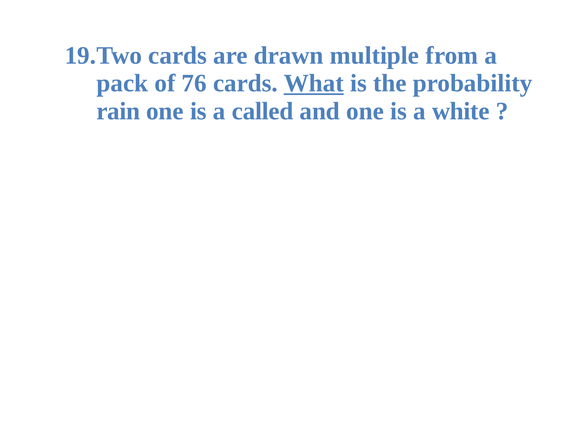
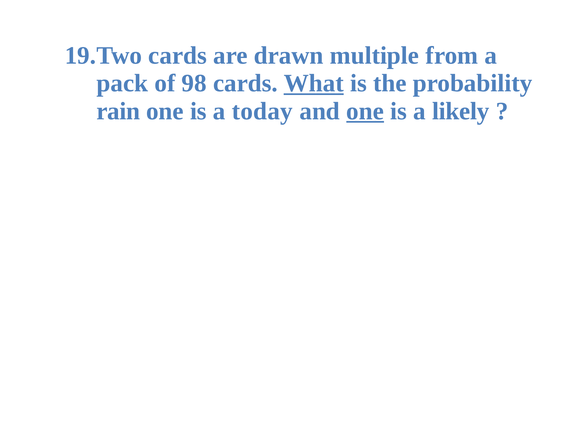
76: 76 -> 98
called: called -> today
one at (365, 111) underline: none -> present
white: white -> likely
